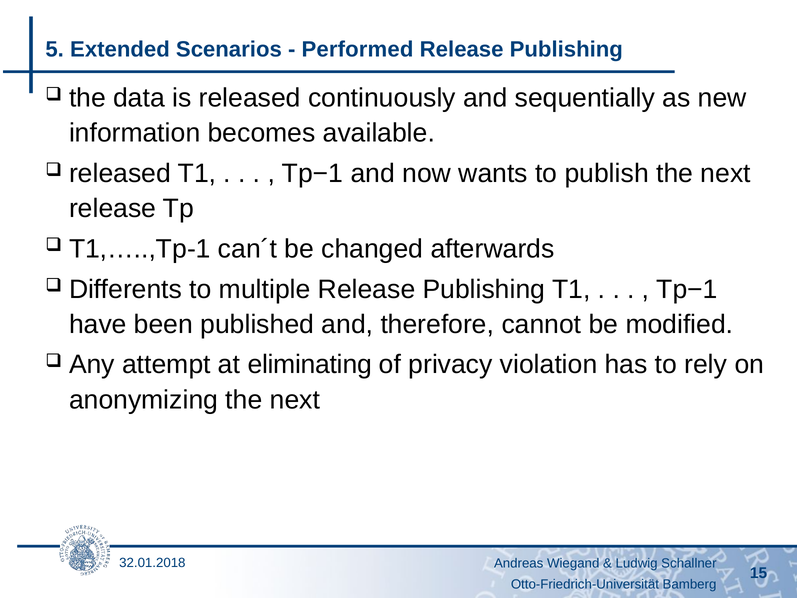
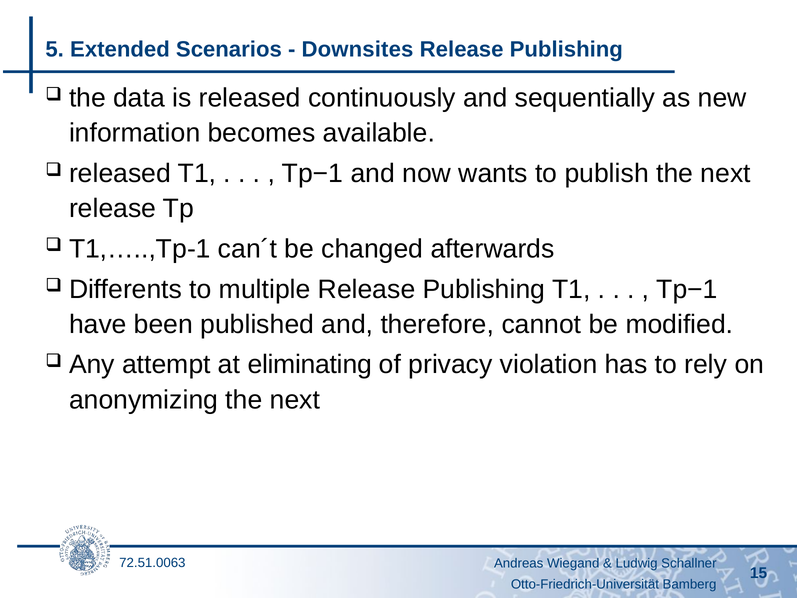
Performed: Performed -> Downsites
32.01.2018: 32.01.2018 -> 72.51.0063
